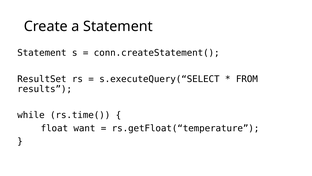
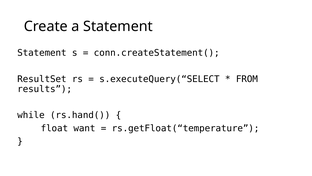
rs.time(: rs.time( -> rs.hand(
